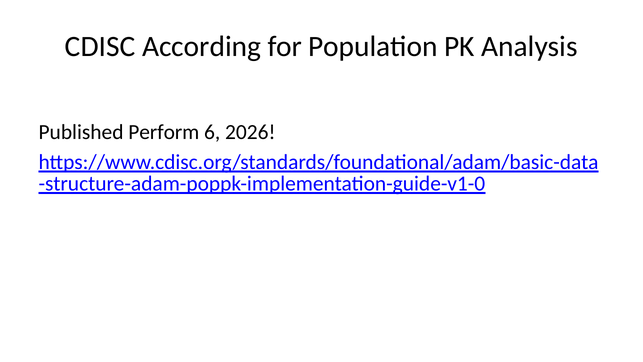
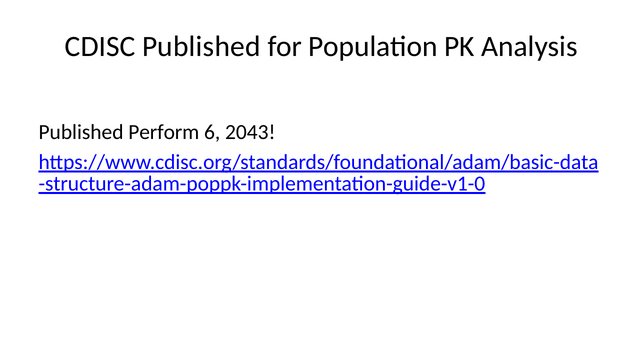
CDISC According: According -> Published
2026: 2026 -> 2043
